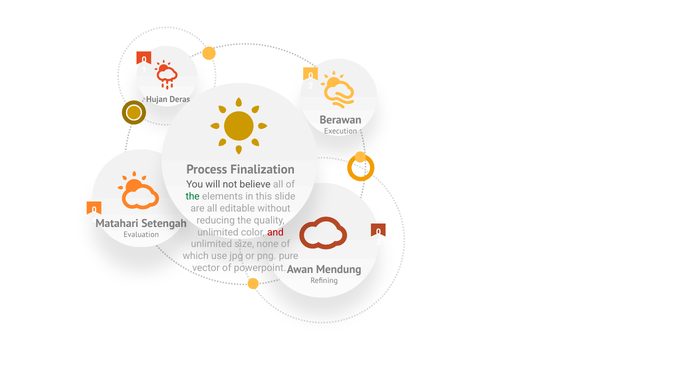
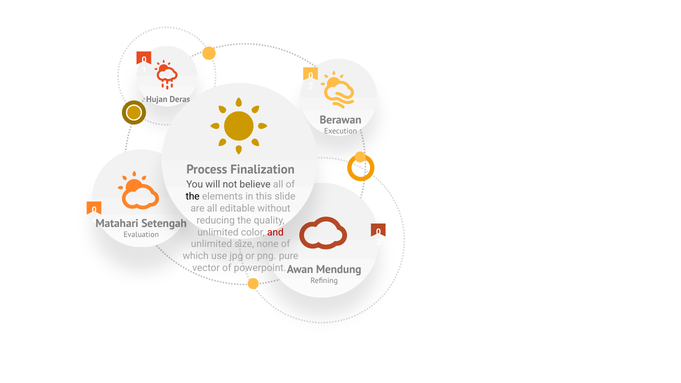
the at (193, 197) colour: green -> black
